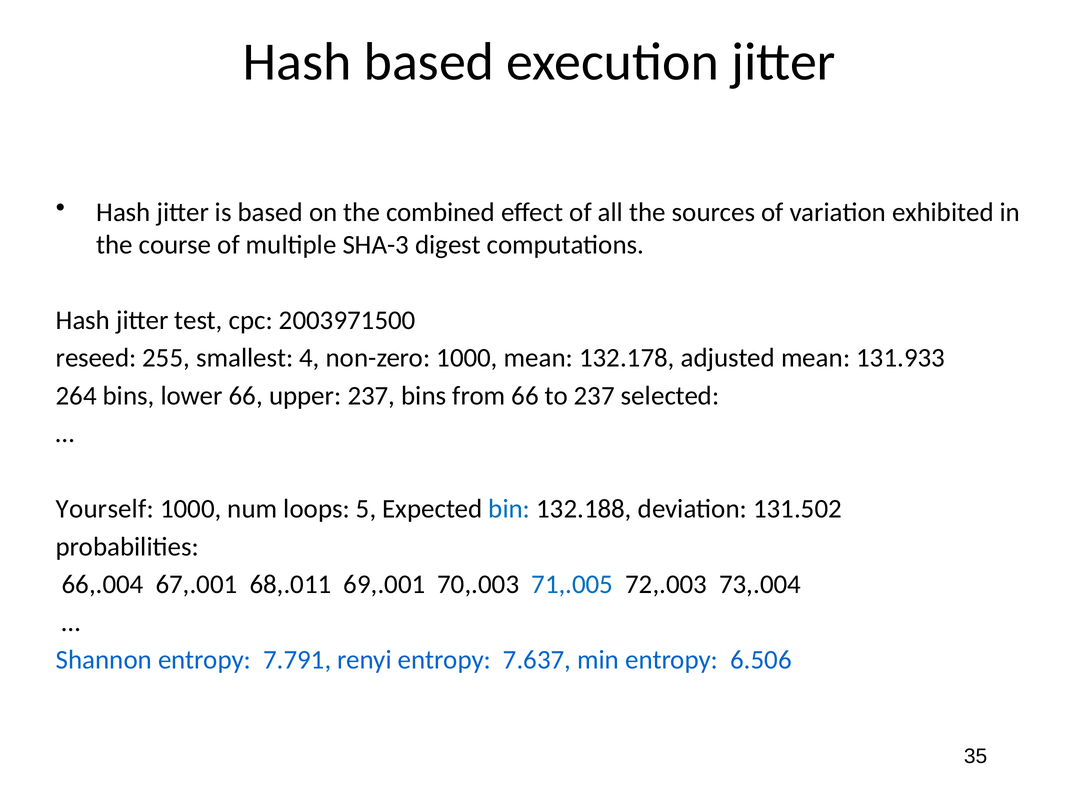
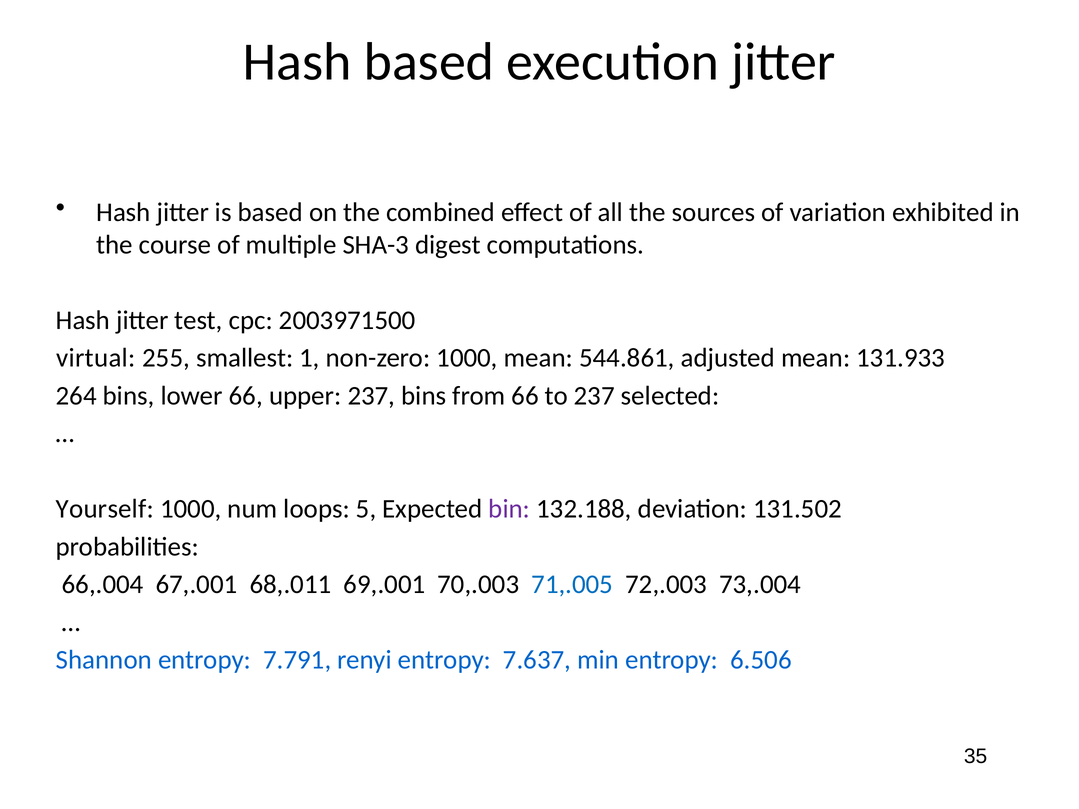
reseed: reseed -> virtual
4: 4 -> 1
132.178: 132.178 -> 544.861
bin colour: blue -> purple
